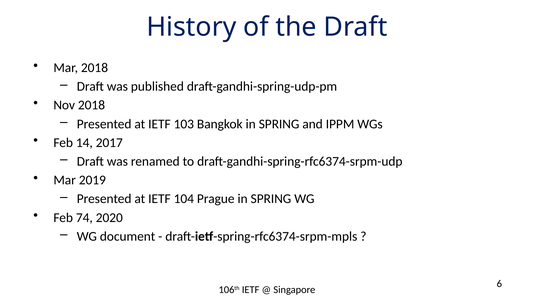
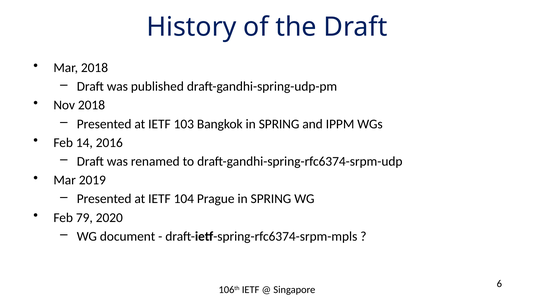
2017: 2017 -> 2016
74: 74 -> 79
